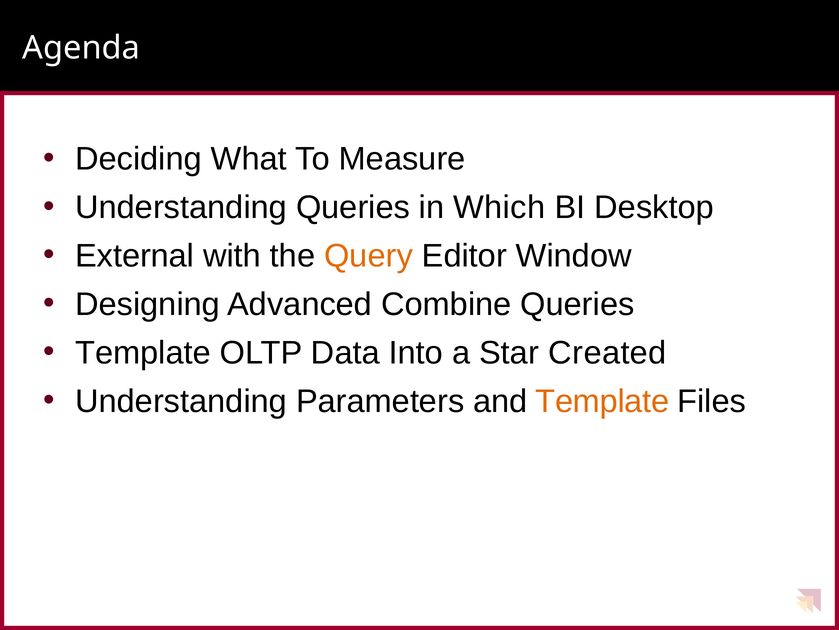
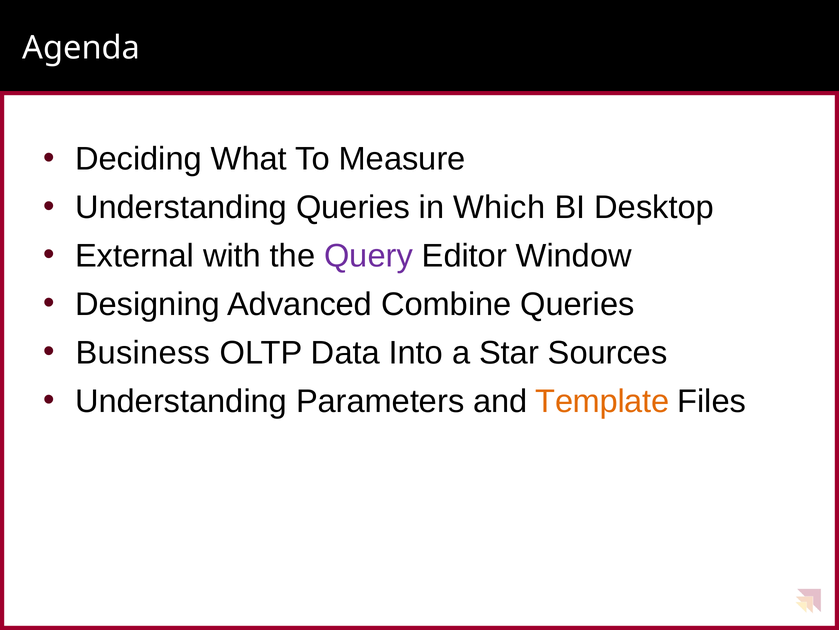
Query colour: orange -> purple
Template at (143, 353): Template -> Business
Created: Created -> Sources
